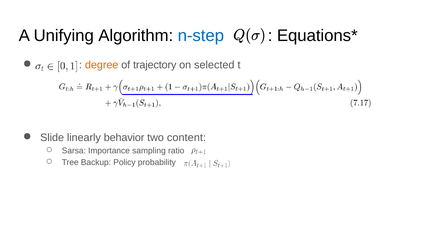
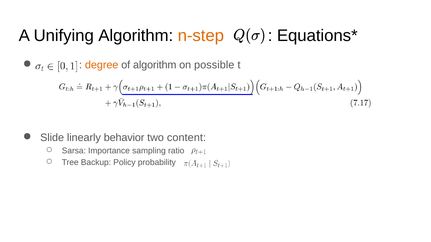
n-step colour: blue -> orange
of trajectory: trajectory -> algorithm
selected: selected -> possible
